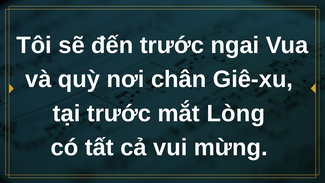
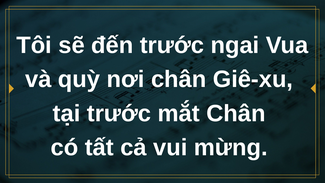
mắt Lòng: Lòng -> Chân
